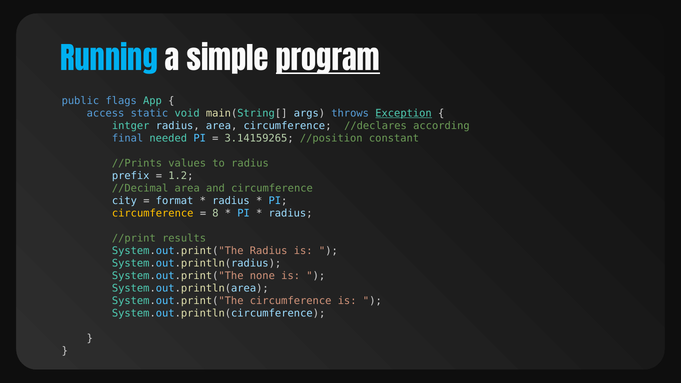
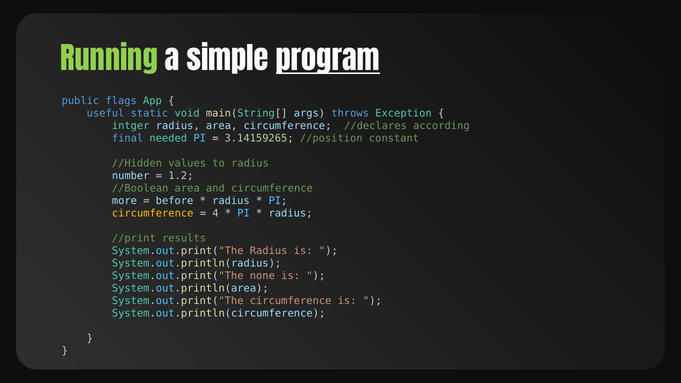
Running colour: light blue -> light green
access: access -> useful
Exception underline: present -> none
//Prints: //Prints -> //Hidden
prefix: prefix -> number
//Decimal: //Decimal -> //Boolean
city: city -> more
format: format -> before
8: 8 -> 4
